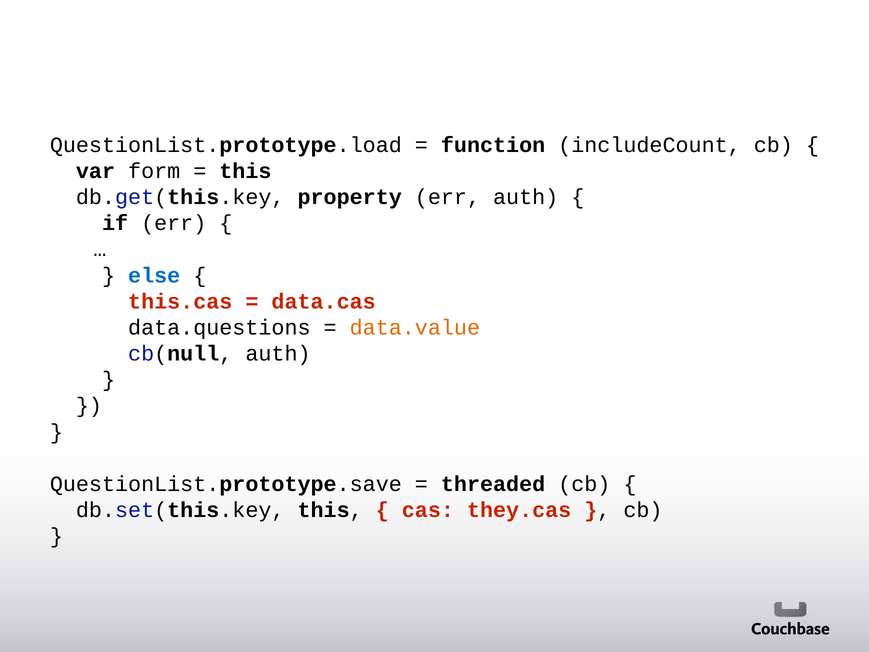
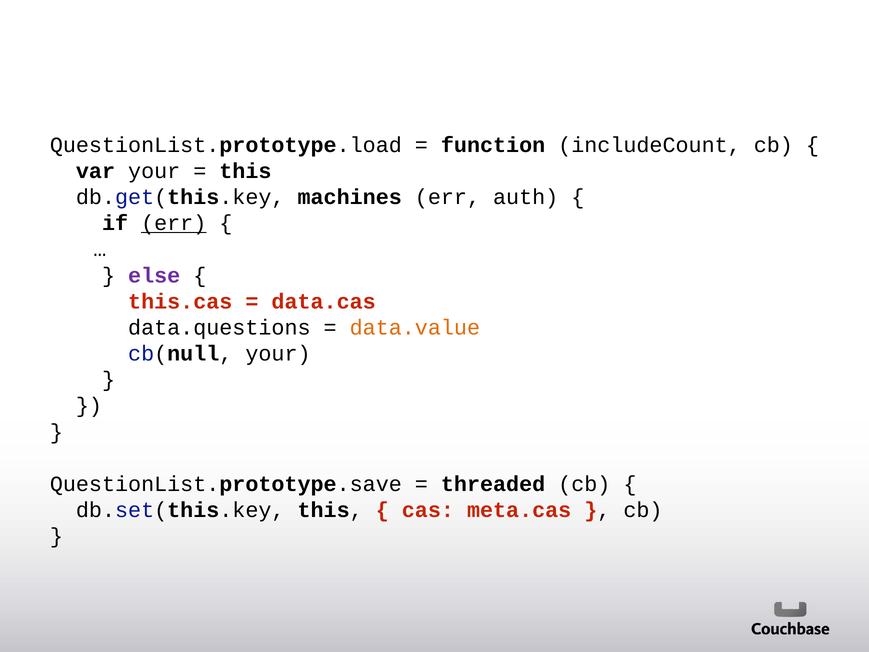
var form: form -> your
property: property -> machines
err at (174, 223) underline: none -> present
else colour: blue -> purple
cb(null auth: auth -> your
they.cas: they.cas -> meta.cas
